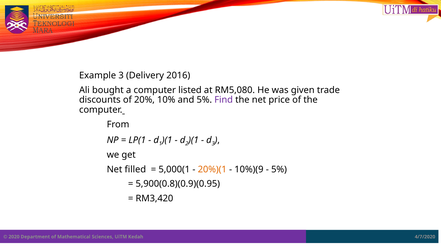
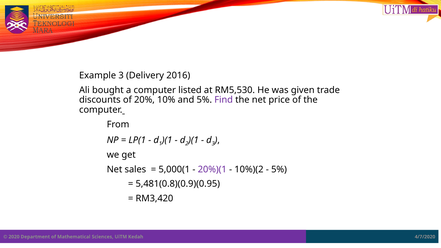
RM5,080: RM5,080 -> RM5,530
filled: filled -> sales
20%)(1 colour: orange -> purple
10%)(9: 10%)(9 -> 10%)(2
5,900(0.8)(0.9)(0.95: 5,900(0.8)(0.9)(0.95 -> 5,481(0.8)(0.9)(0.95
